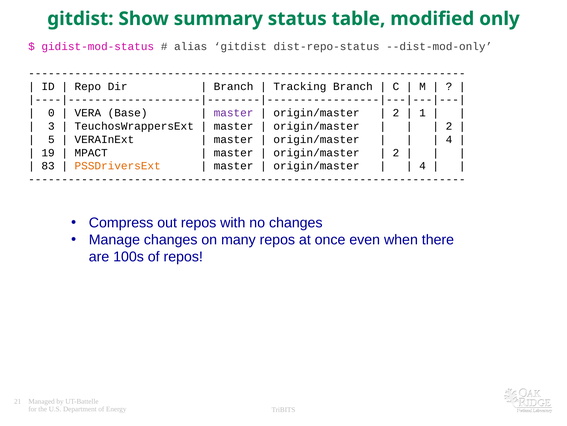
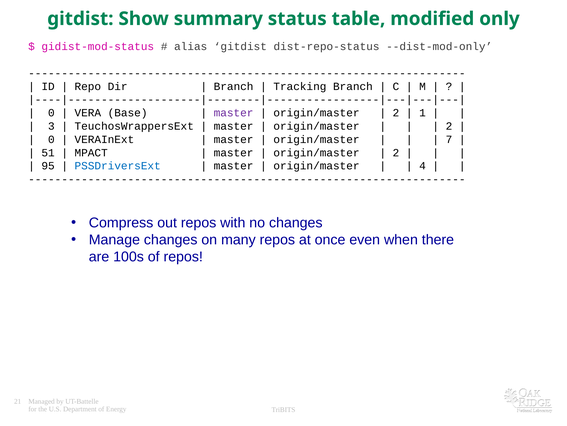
5 at (51, 139): 5 -> 0
4 at (449, 139): 4 -> 7
19: 19 -> 51
83: 83 -> 95
PSSDriversExt colour: orange -> blue
